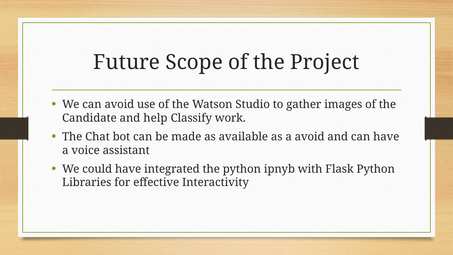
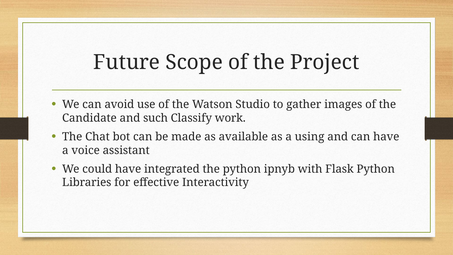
help: help -> such
a avoid: avoid -> using
